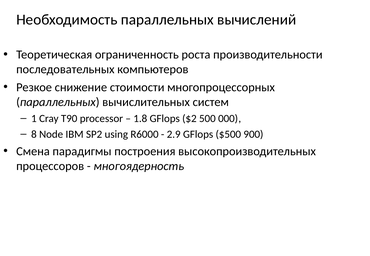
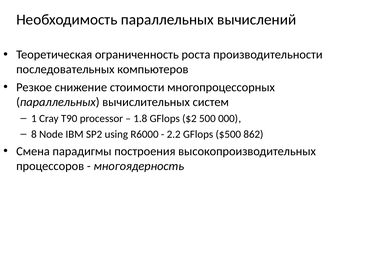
2.9: 2.9 -> 2.2
900: 900 -> 862
